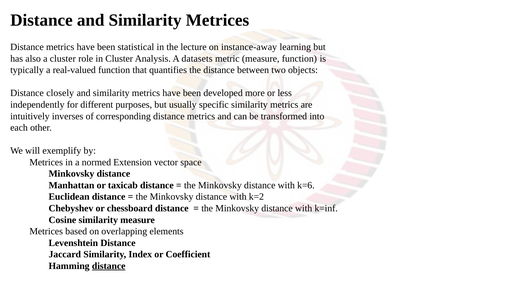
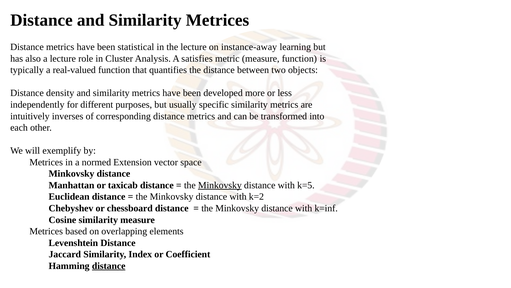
a cluster: cluster -> lecture
datasets: datasets -> satisfies
closely: closely -> density
Minkovsky at (220, 185) underline: none -> present
k=6: k=6 -> k=5
